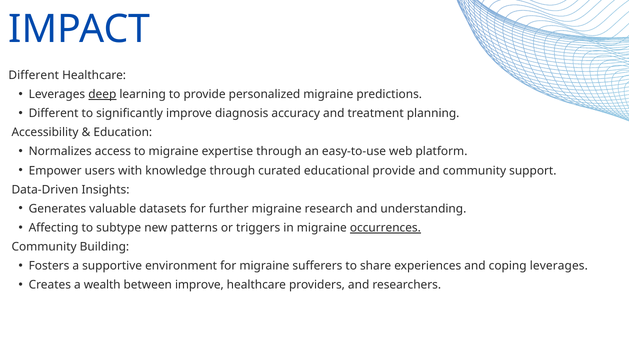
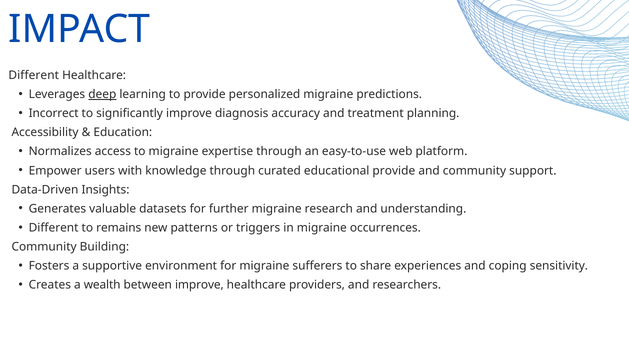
Different at (54, 113): Different -> Incorrect
Affecting at (54, 228): Affecting -> Different
subtype: subtype -> remains
occurrences underline: present -> none
coping leverages: leverages -> sensitivity
